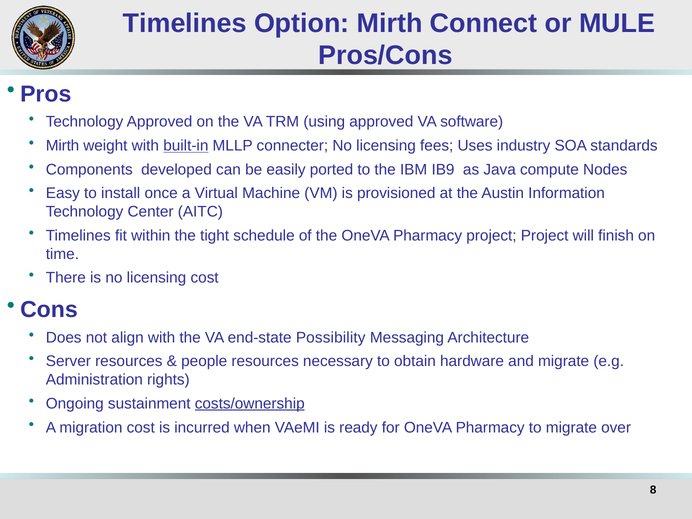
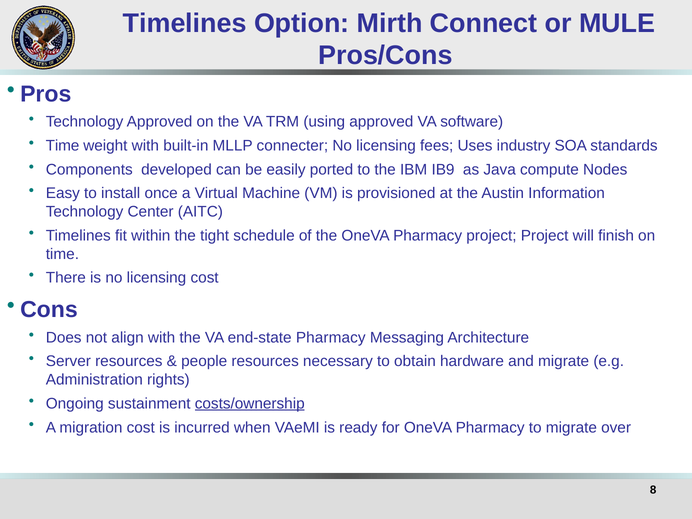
Mirth at (63, 146): Mirth -> Time
built-in underline: present -> none
end-state Possibility: Possibility -> Pharmacy
